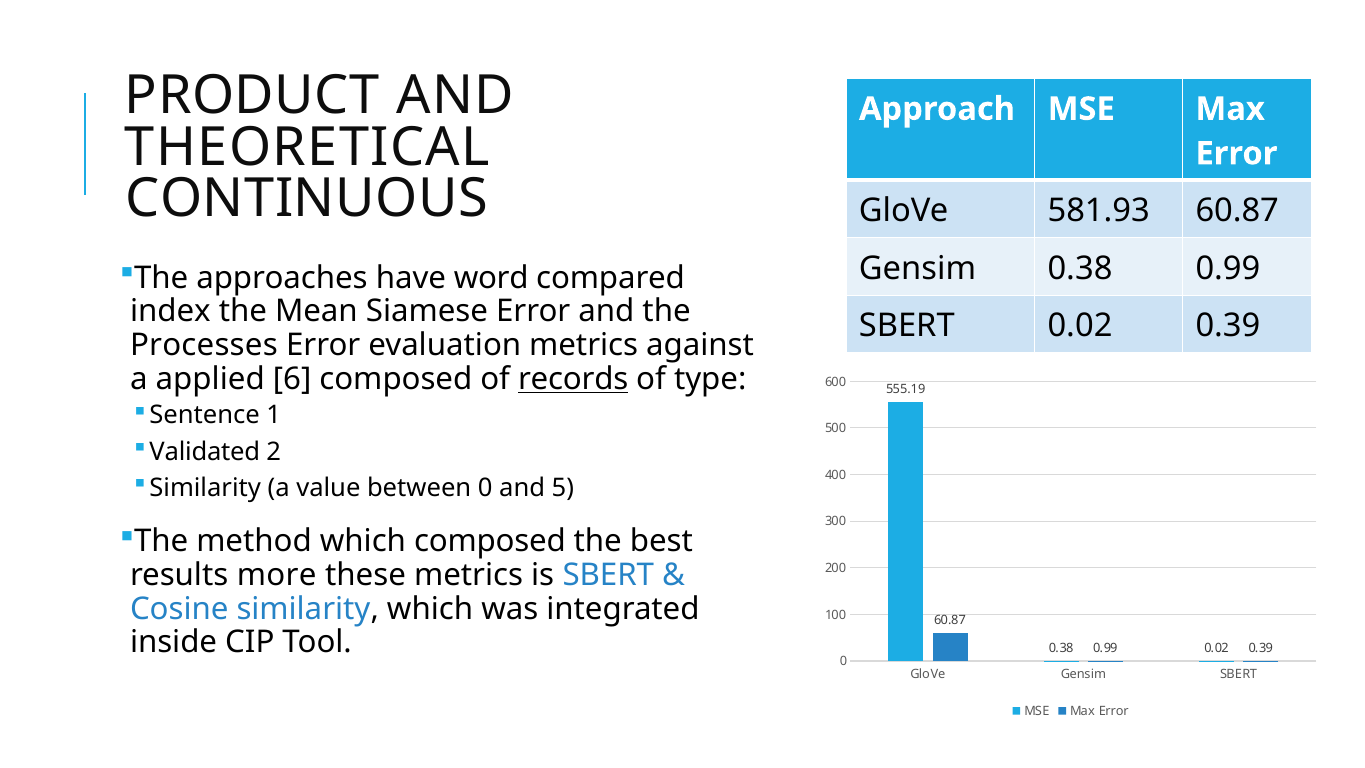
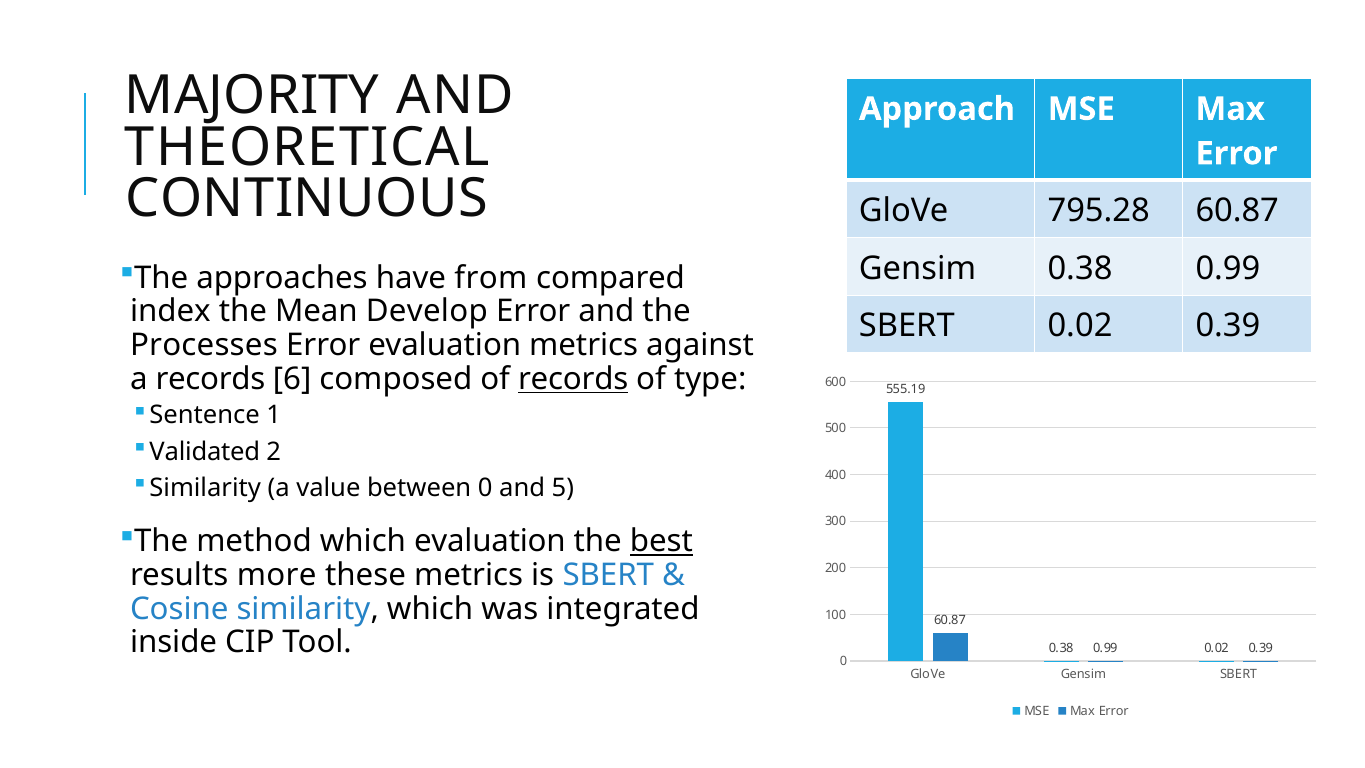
PRODUCT: PRODUCT -> MAJORITY
581.93: 581.93 -> 795.28
word: word -> from
Siamese: Siamese -> Develop
a applied: applied -> records
which composed: composed -> evaluation
best underline: none -> present
